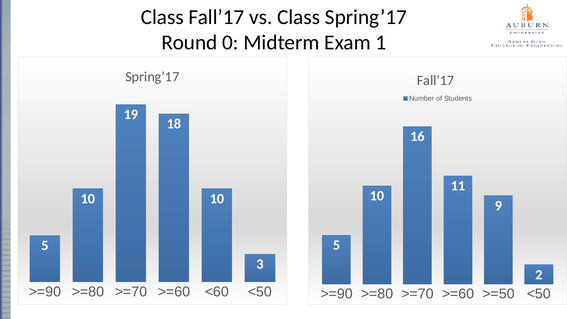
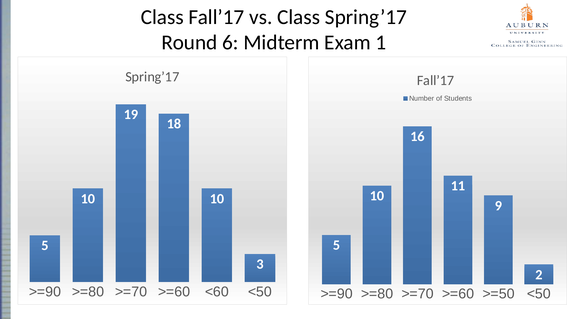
0: 0 -> 6
